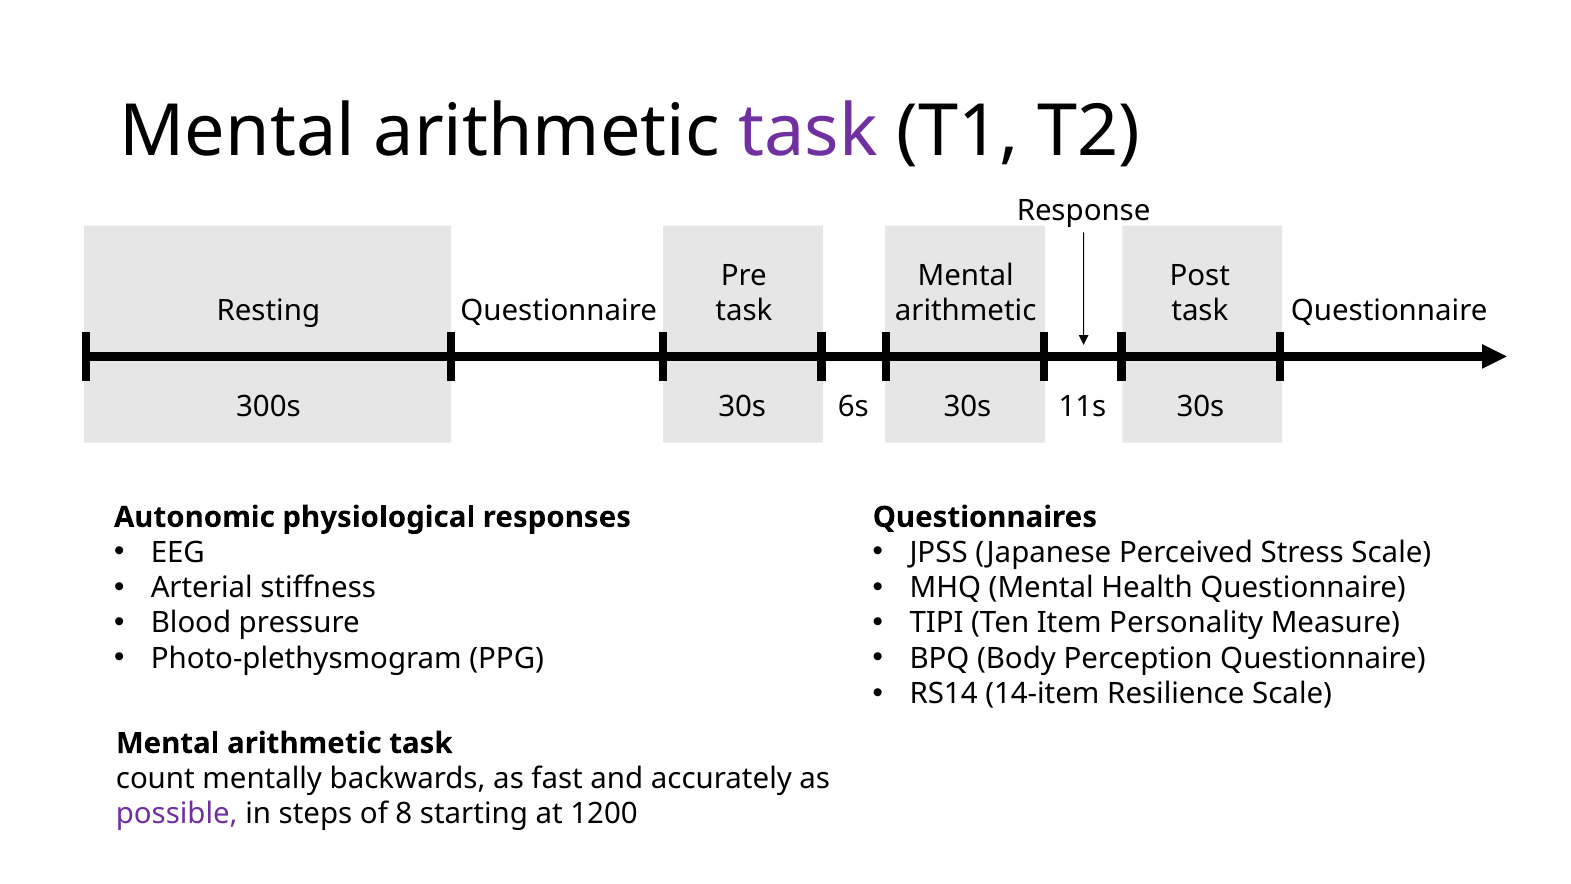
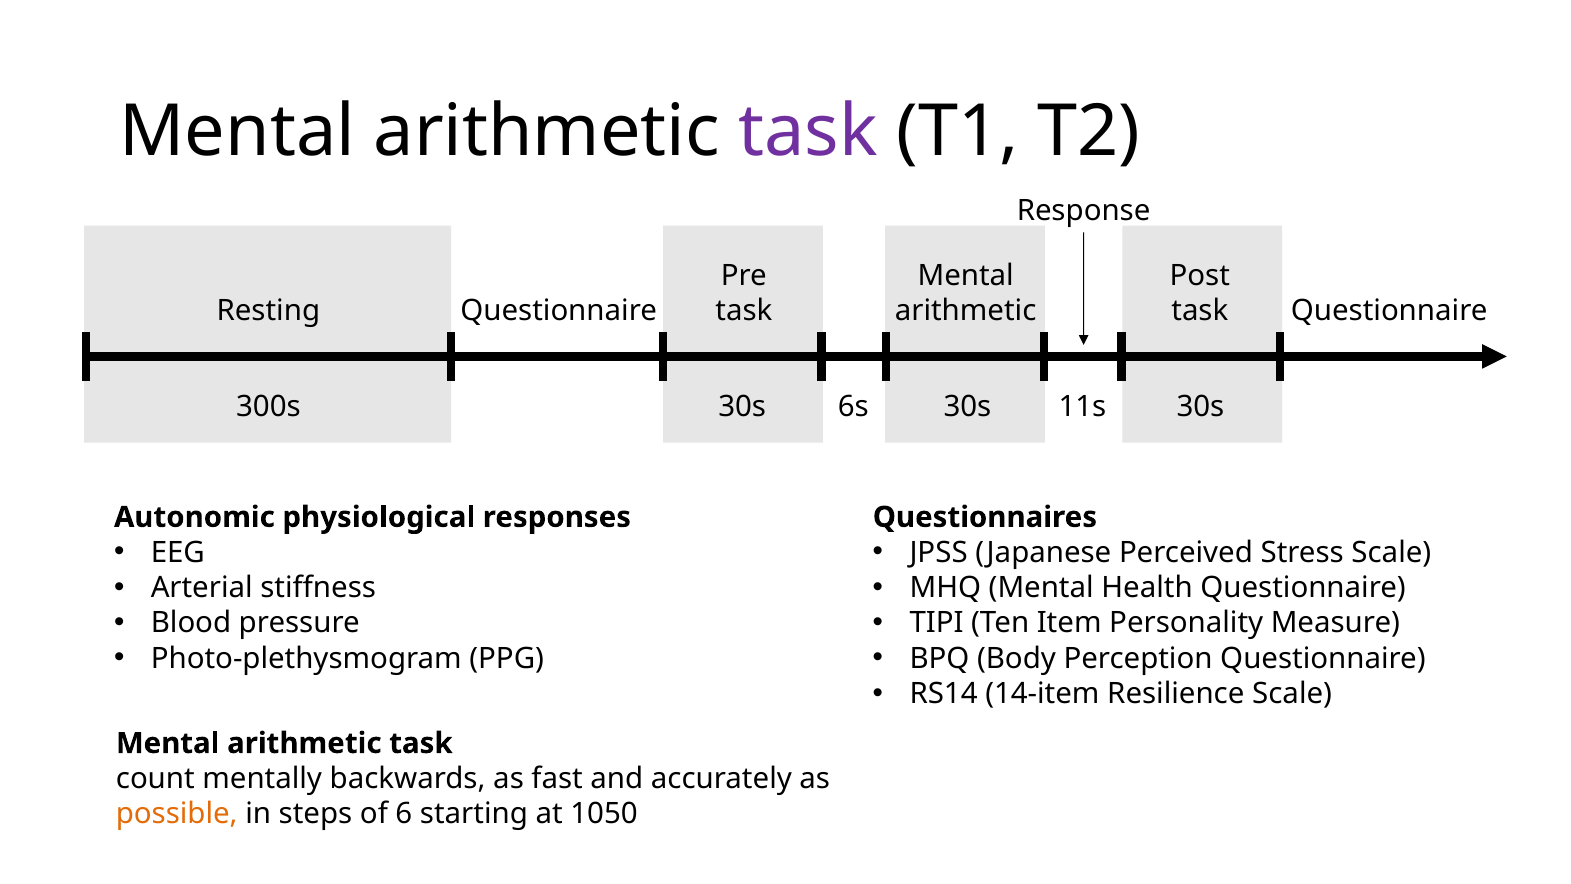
possible colour: purple -> orange
8: 8 -> 6
1200: 1200 -> 1050
